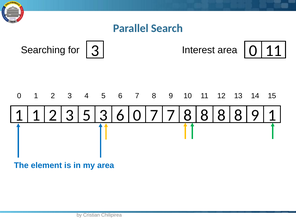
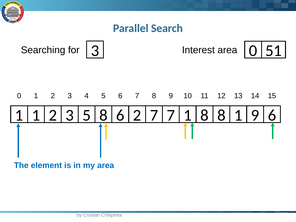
0 11: 11 -> 51
5 3: 3 -> 8
6 0: 0 -> 2
7 7 8: 8 -> 1
8 at (238, 115): 8 -> 1
9 1: 1 -> 6
